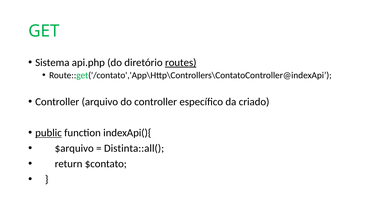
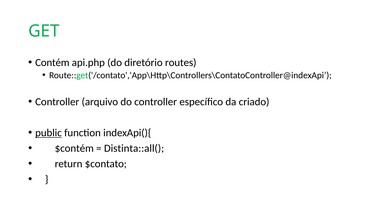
Sistema: Sistema -> Contém
routes underline: present -> none
$arquivo: $arquivo -> $contém
